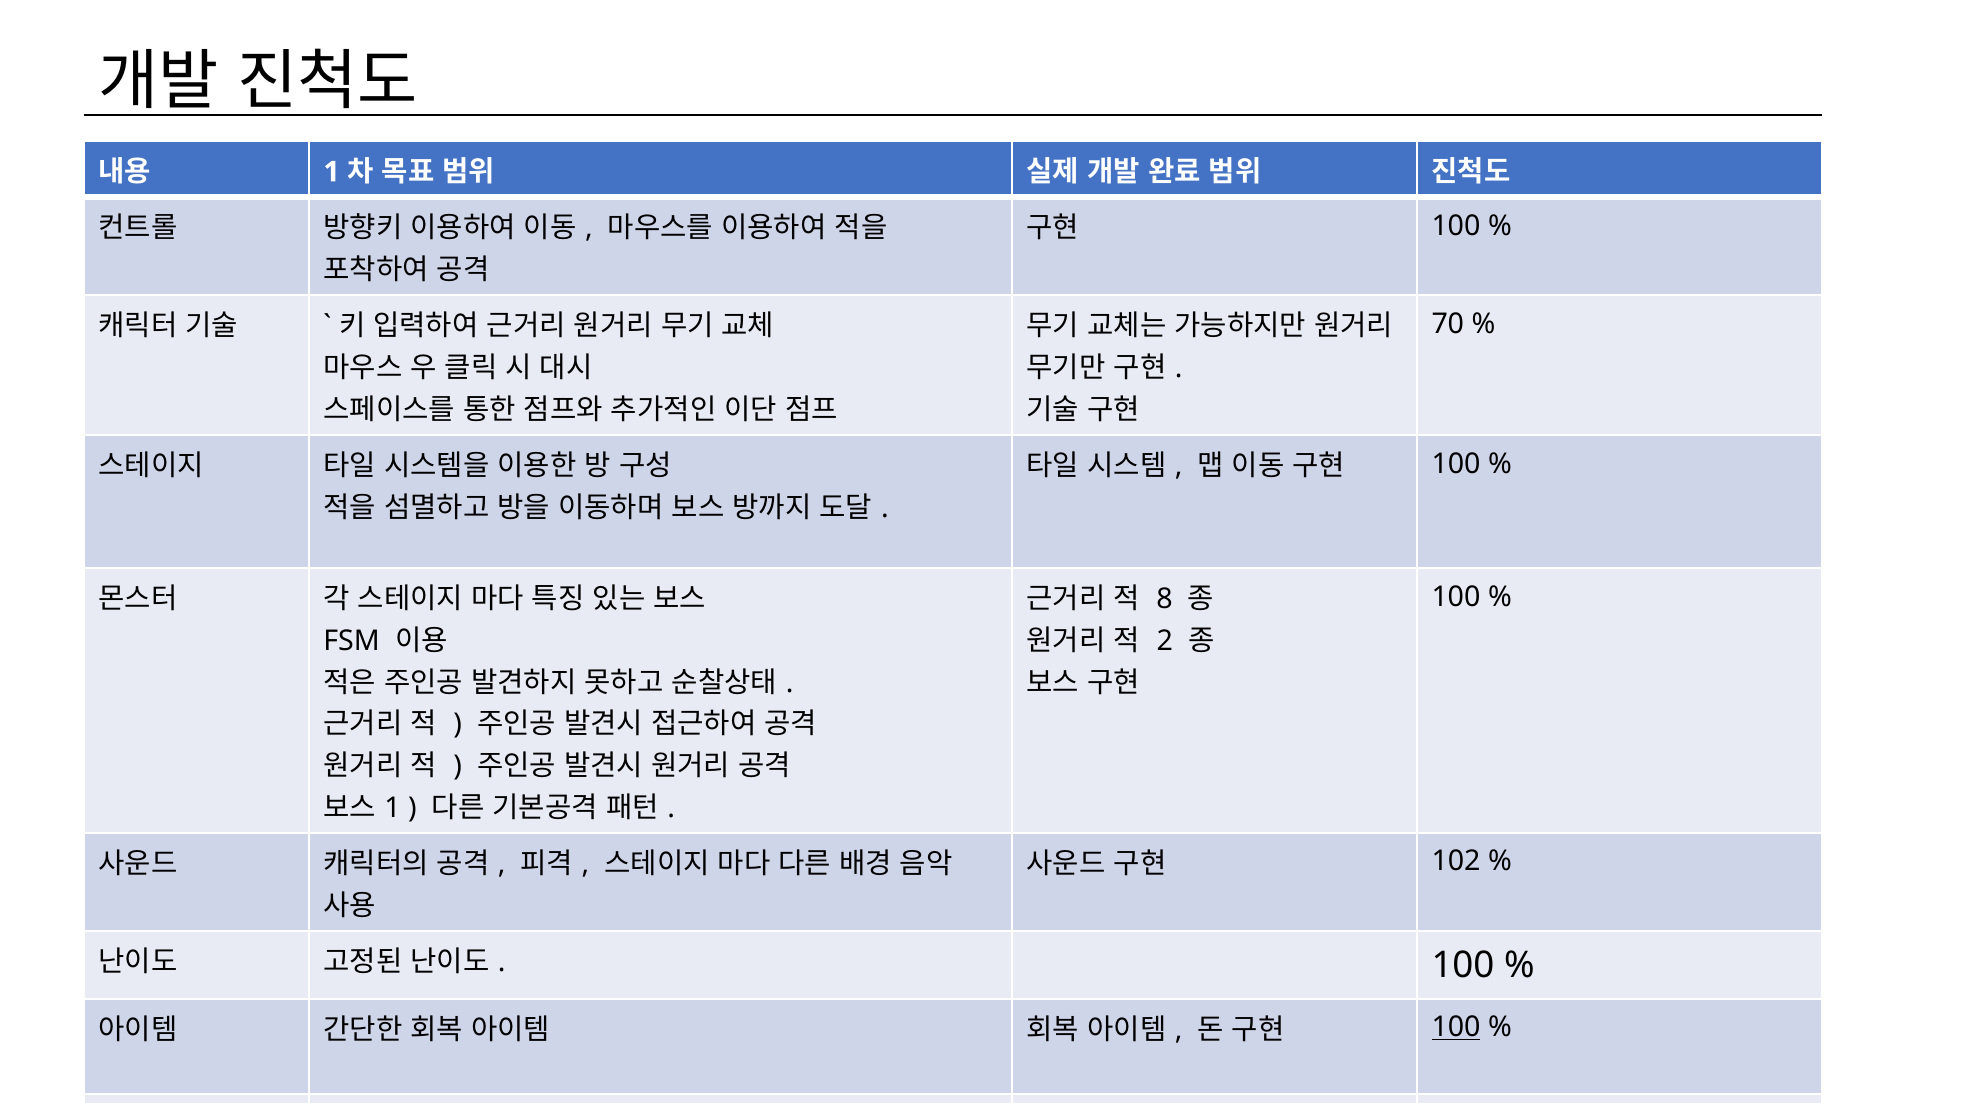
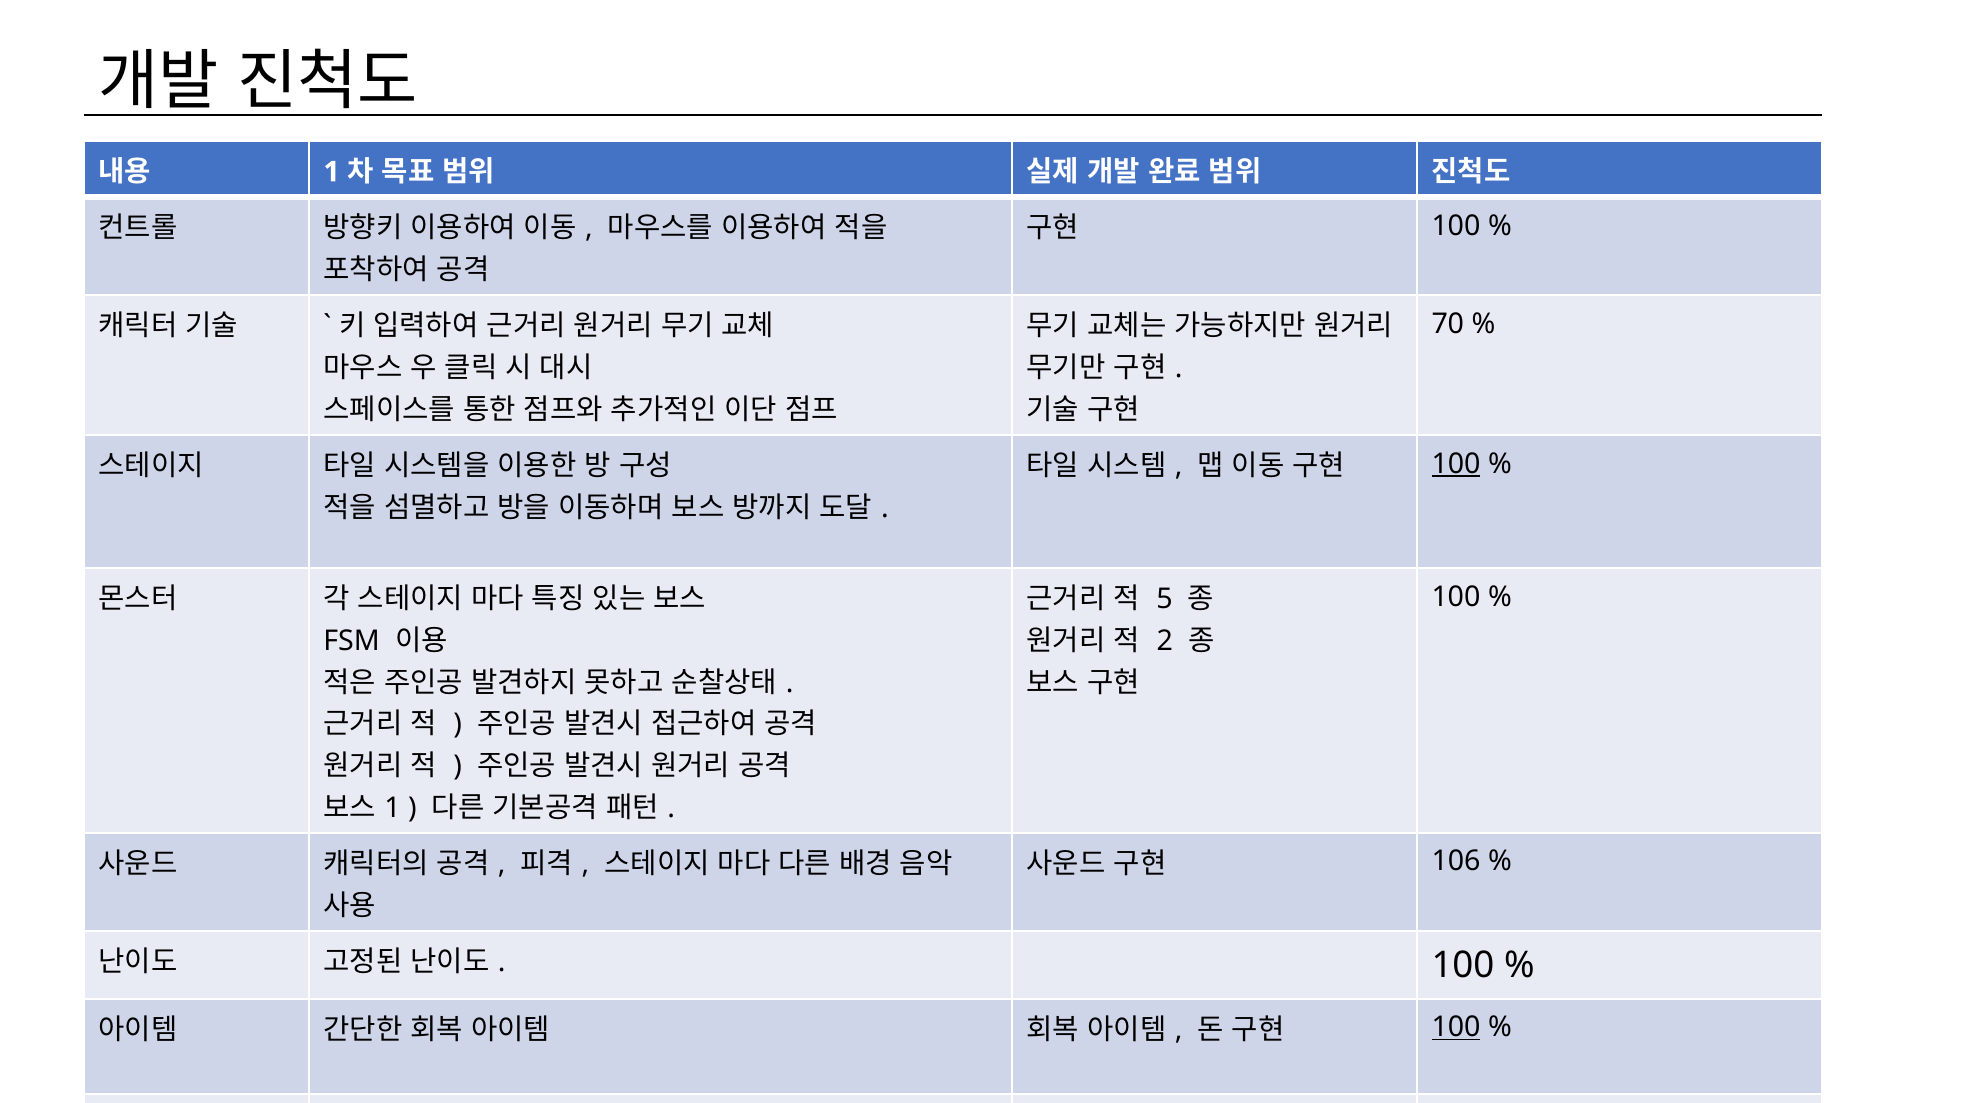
100 at (1456, 464) underline: none -> present
8: 8 -> 5
102: 102 -> 106
